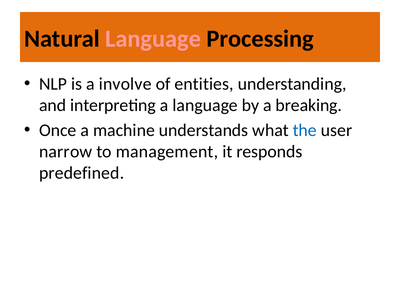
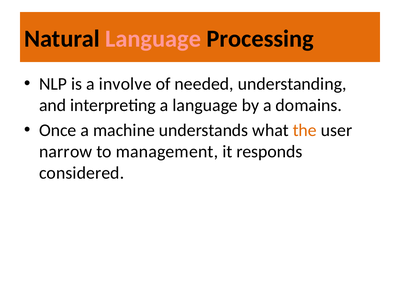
entities: entities -> needed
breaking: breaking -> domains
the colour: blue -> orange
predefined: predefined -> considered
